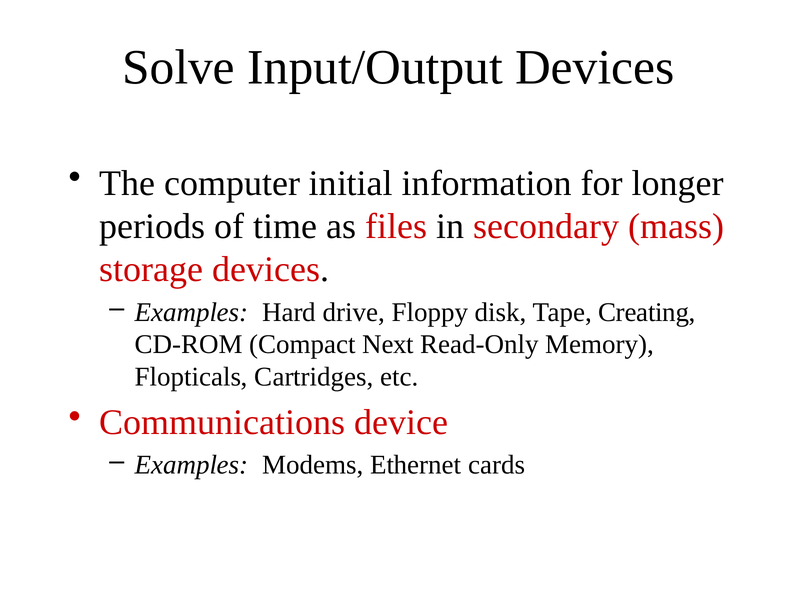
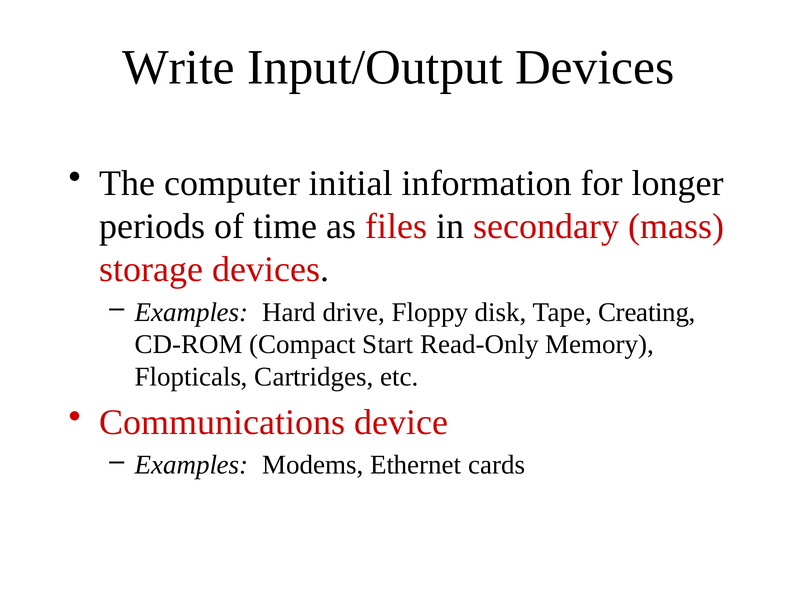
Solve: Solve -> Write
Next: Next -> Start
